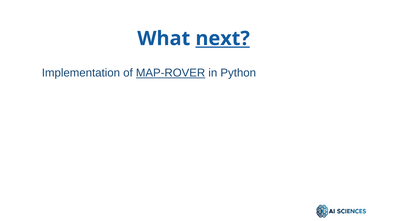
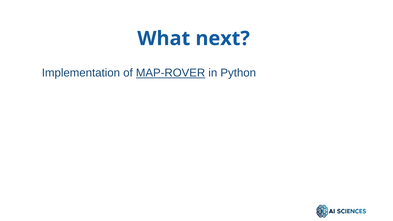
next underline: present -> none
